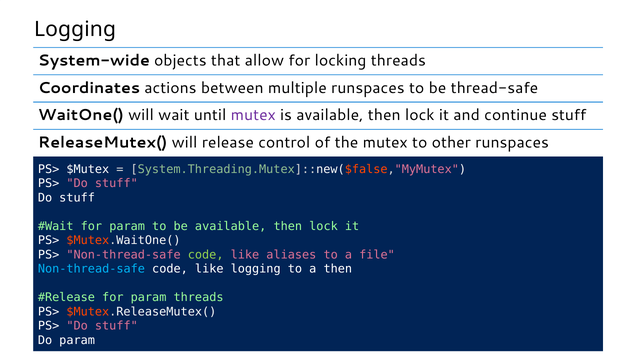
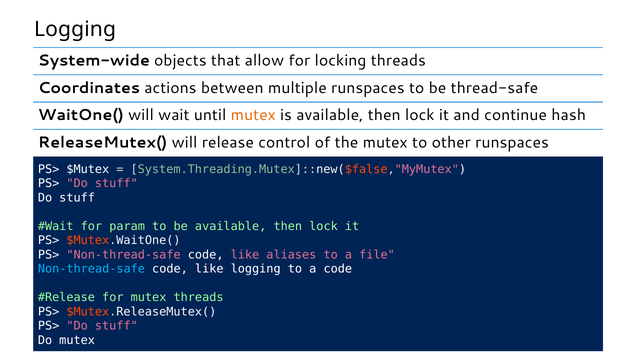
mutex at (253, 115) colour: purple -> orange
stuff at (569, 115): stuff -> hash
code at (206, 255) colour: light green -> white
a then: then -> code
param at (149, 298): param -> mutex
Do param: param -> mutex
